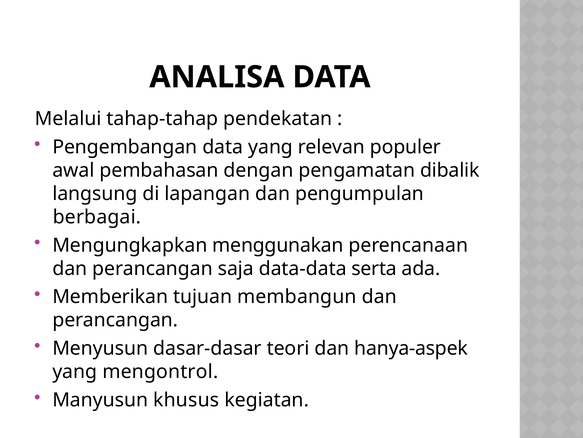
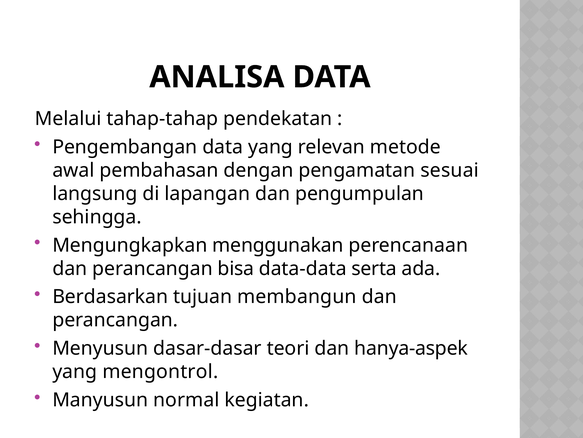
populer: populer -> metode
dibalik: dibalik -> sesuai
berbagai: berbagai -> sehingga
saja: saja -> bisa
Memberikan: Memberikan -> Berdasarkan
khusus: khusus -> normal
